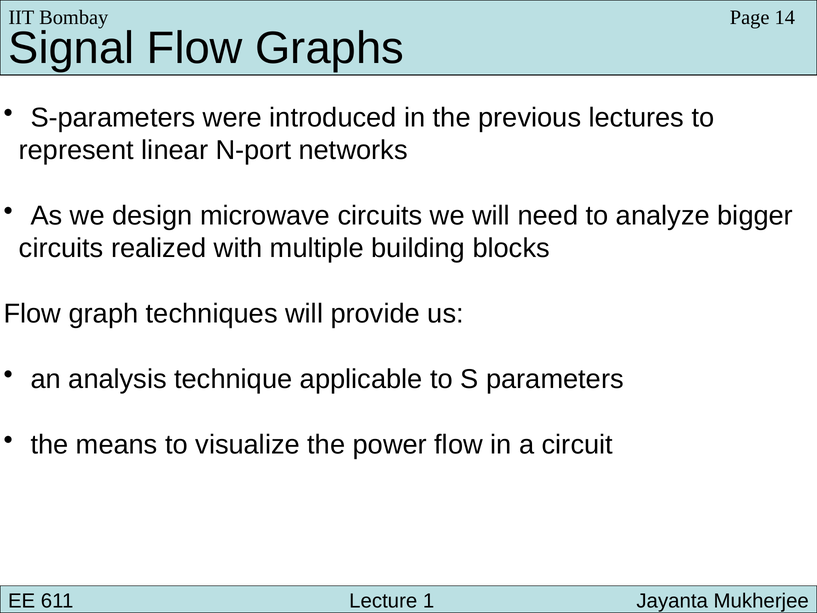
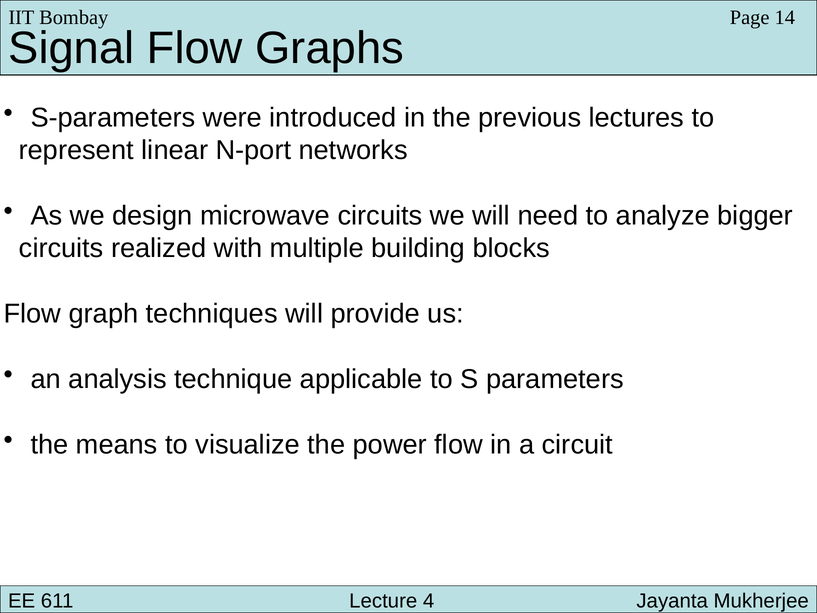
1: 1 -> 4
